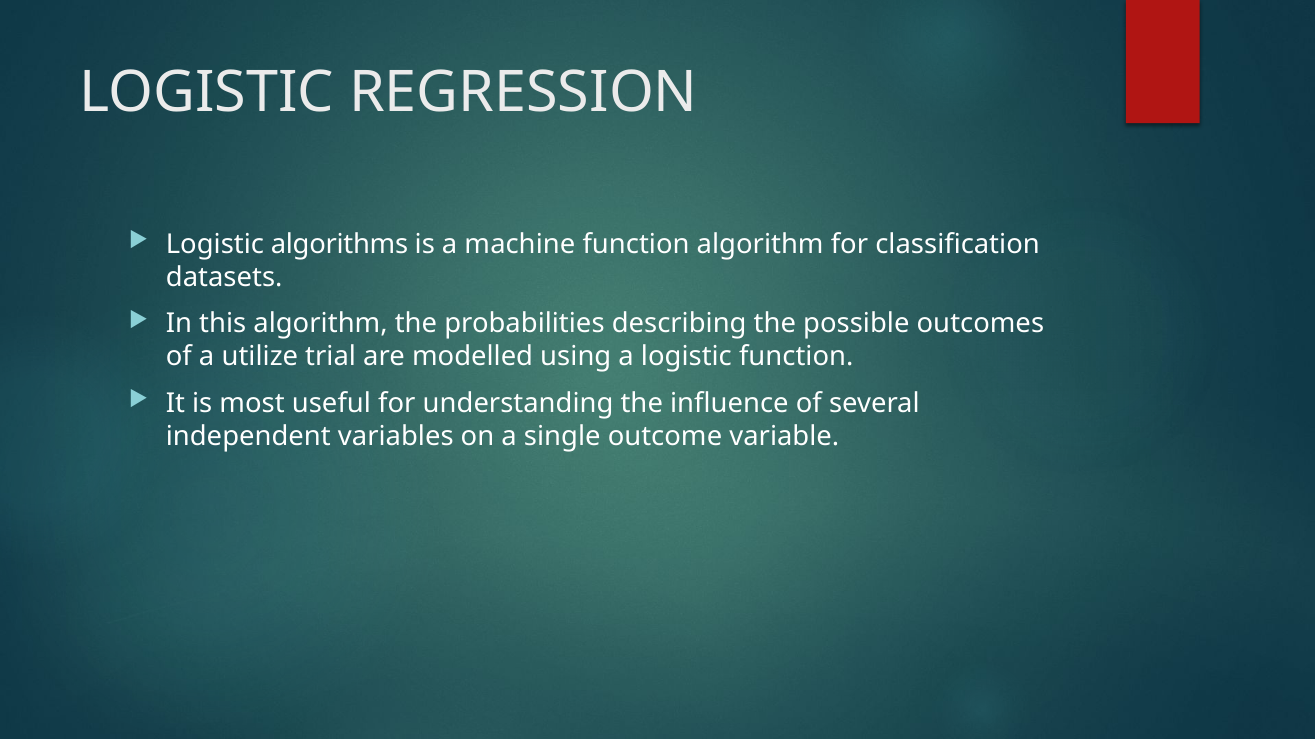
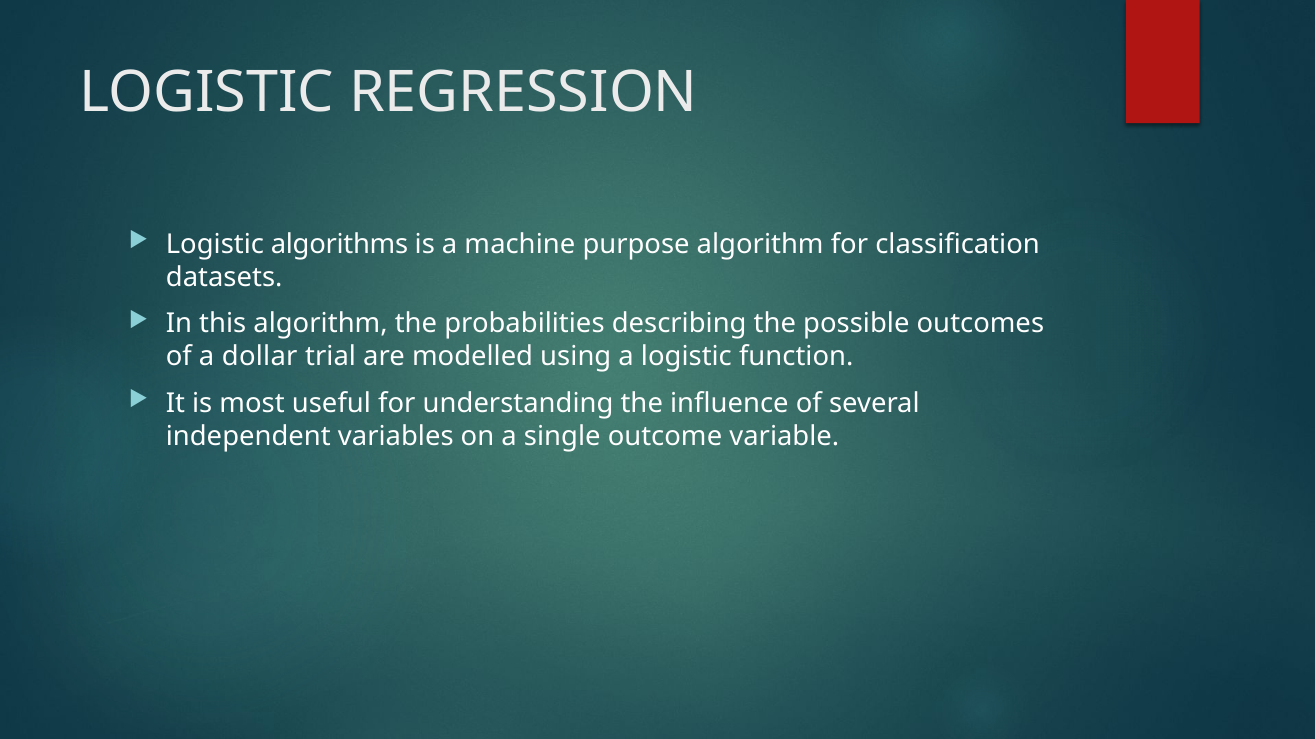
machine function: function -> purpose
utilize: utilize -> dollar
